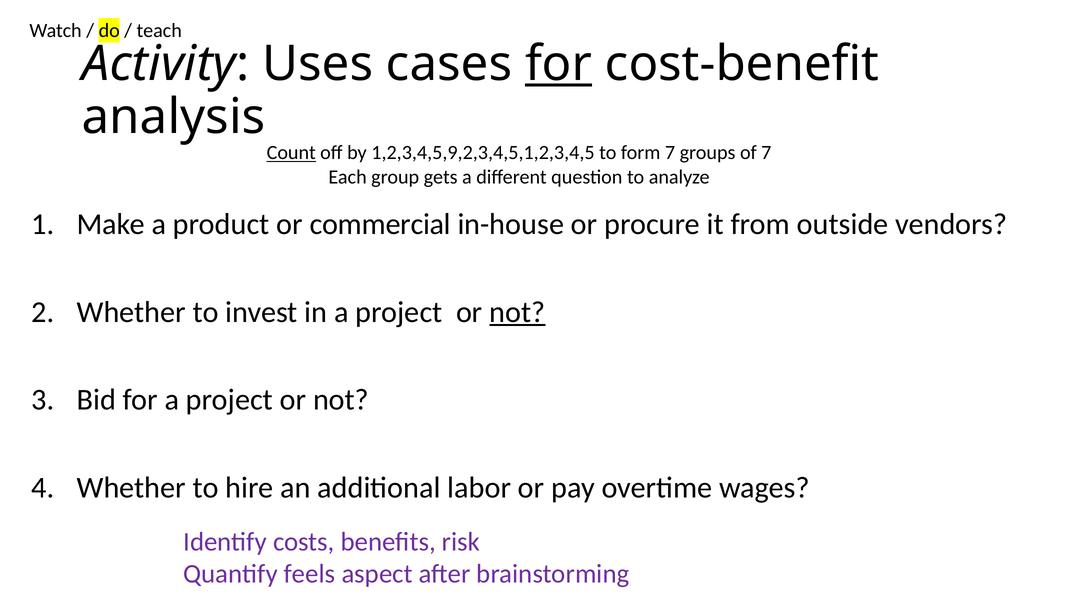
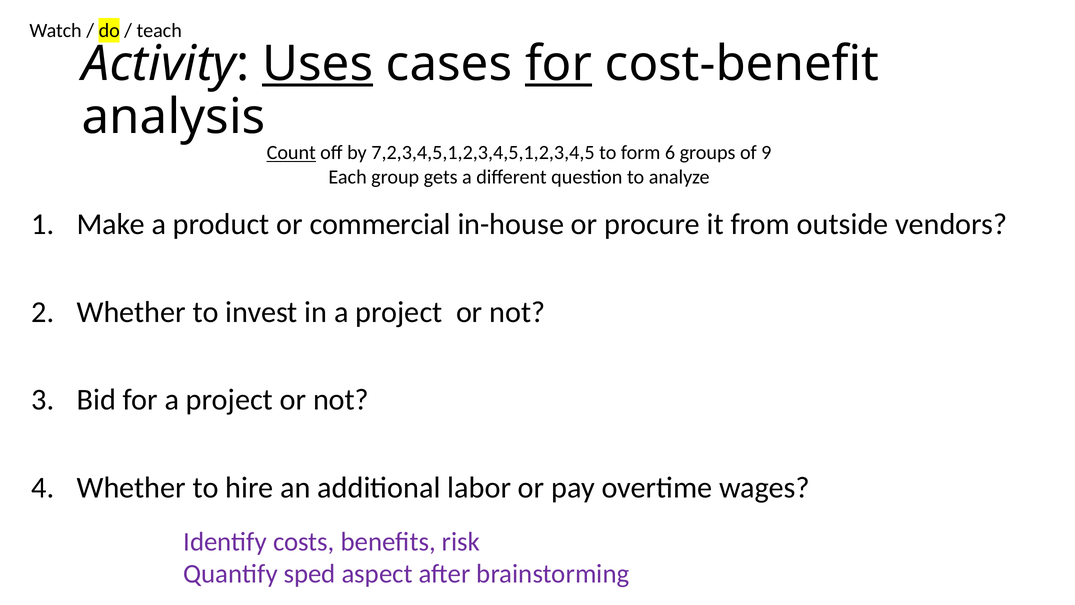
Uses underline: none -> present
1,2,3,4,5,9,2,3,4,5,1,2,3,4,5: 1,2,3,4,5,9,2,3,4,5,1,2,3,4,5 -> 7,2,3,4,5,1,2,3,4,5,1,2,3,4,5
form 7: 7 -> 6
of 7: 7 -> 9
not at (517, 312) underline: present -> none
feels: feels -> sped
